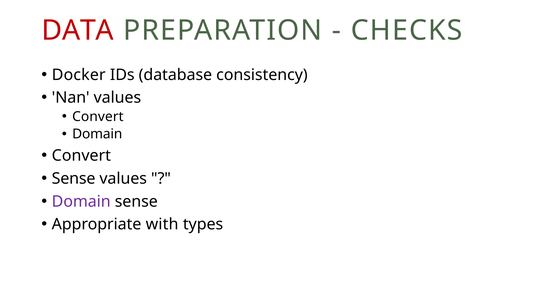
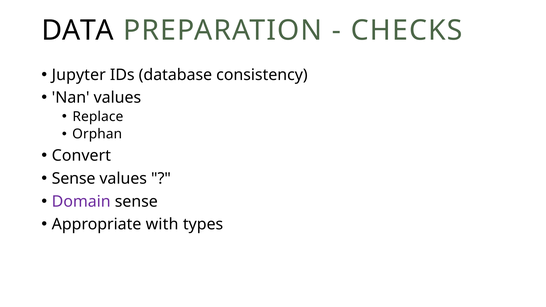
DATA colour: red -> black
Docker: Docker -> Jupyter
Convert at (98, 117): Convert -> Replace
Domain at (97, 134): Domain -> Orphan
